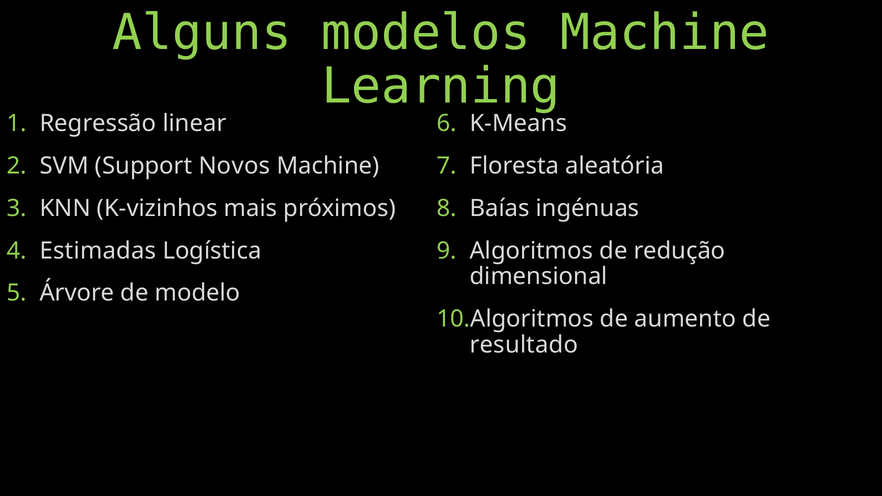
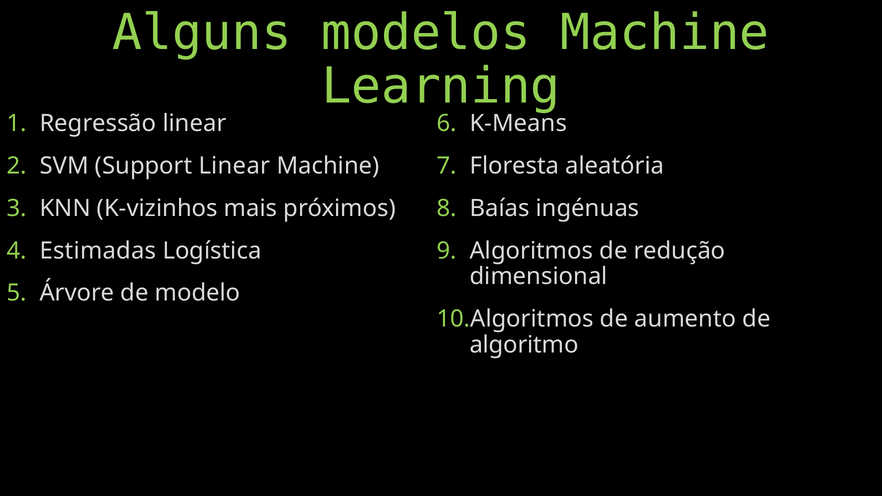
Support Novos: Novos -> Linear
resultado: resultado -> algoritmo
